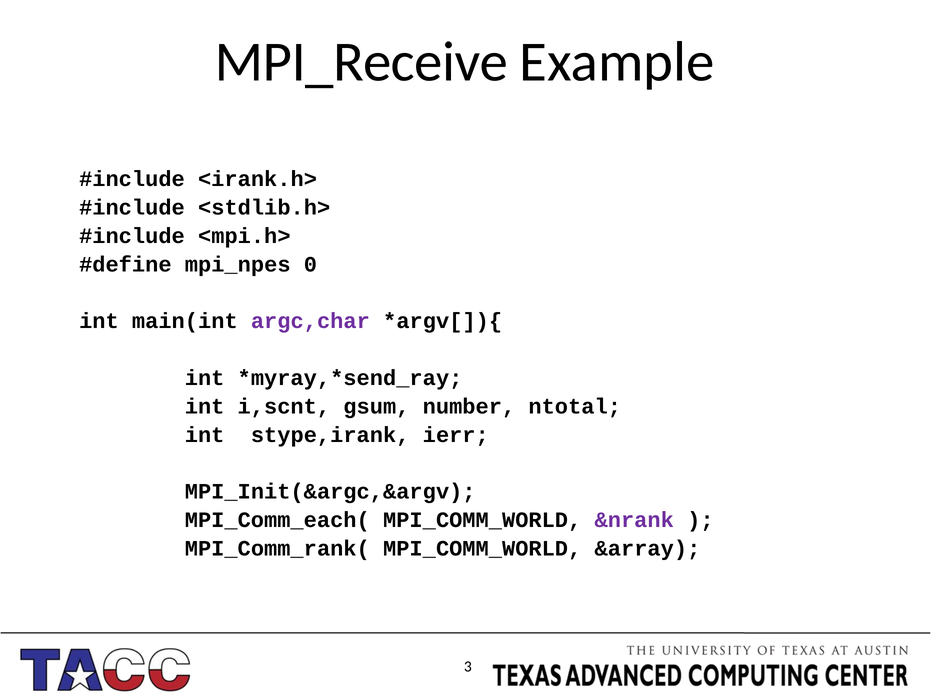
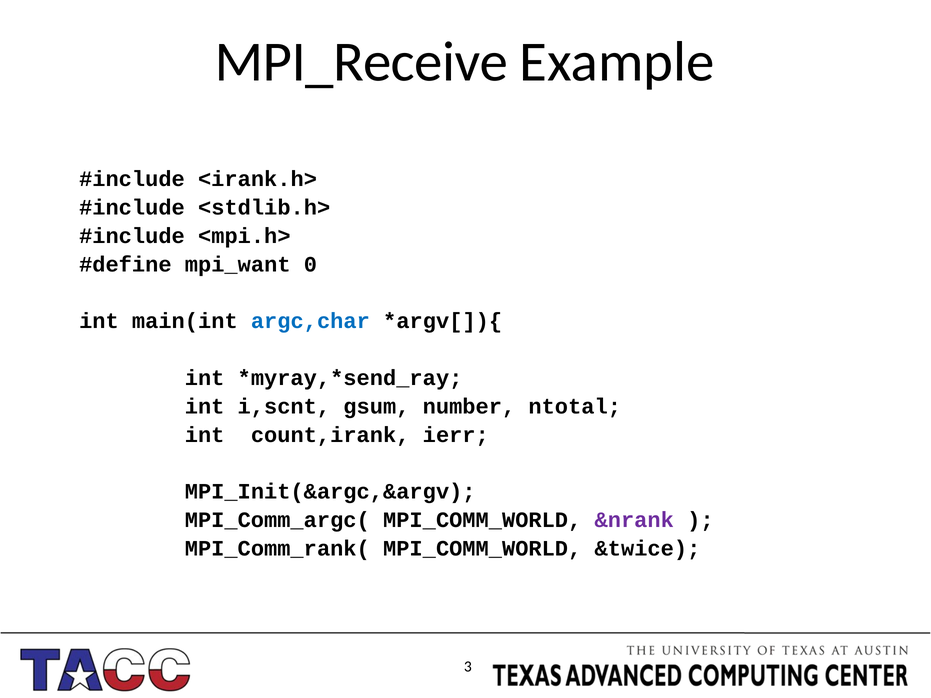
mpi_npes: mpi_npes -> mpi_want
argc,char colour: purple -> blue
stype,irank: stype,irank -> count,irank
MPI_Comm_each(: MPI_Comm_each( -> MPI_Comm_argc(
&array: &array -> &twice
